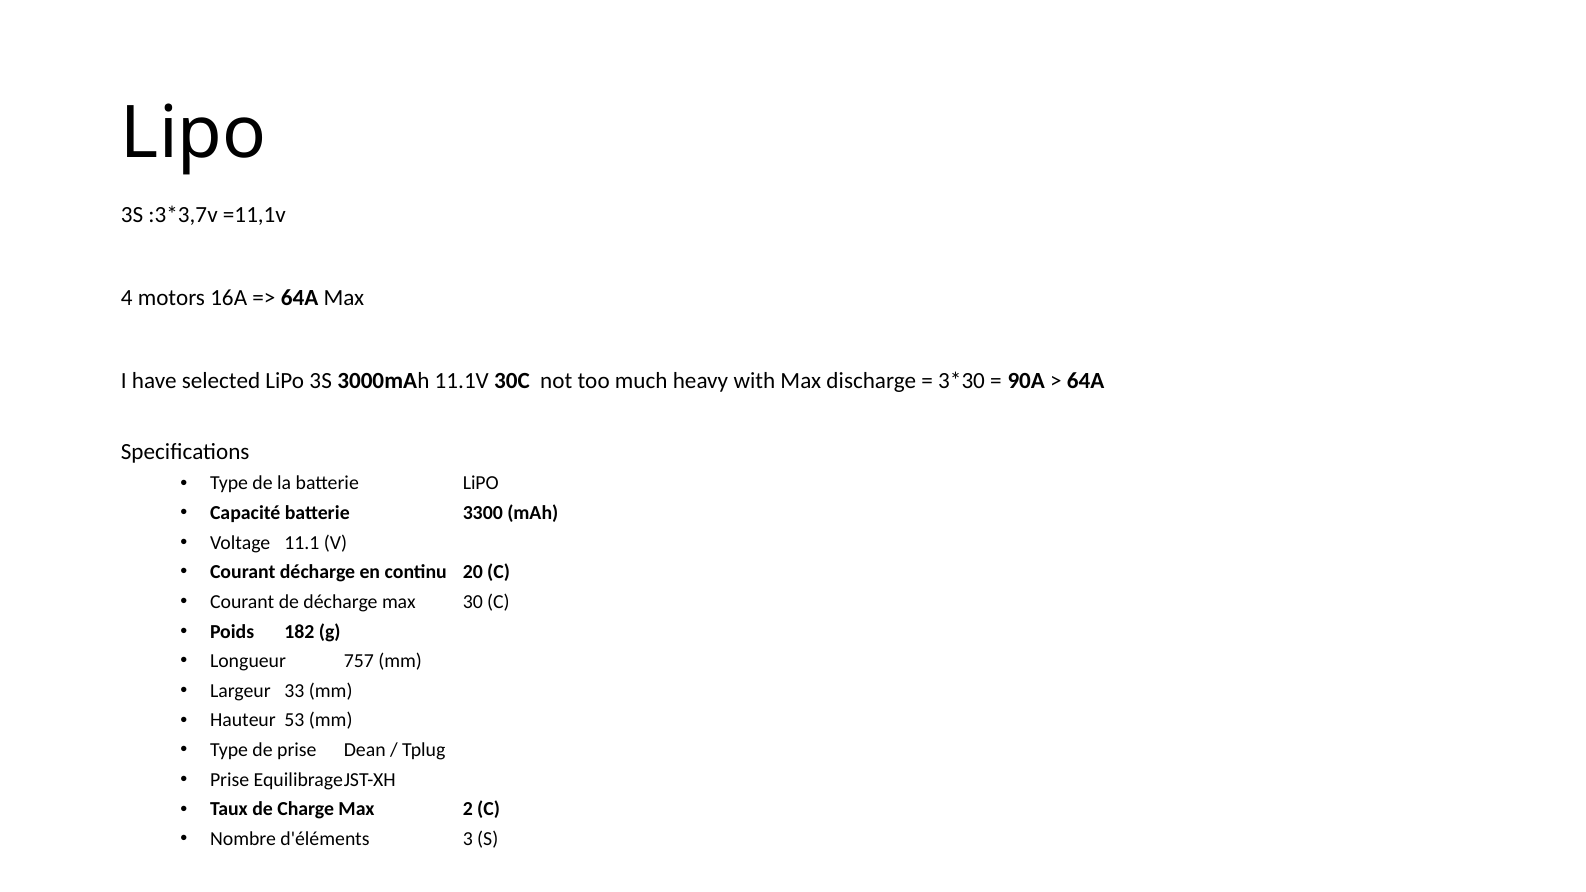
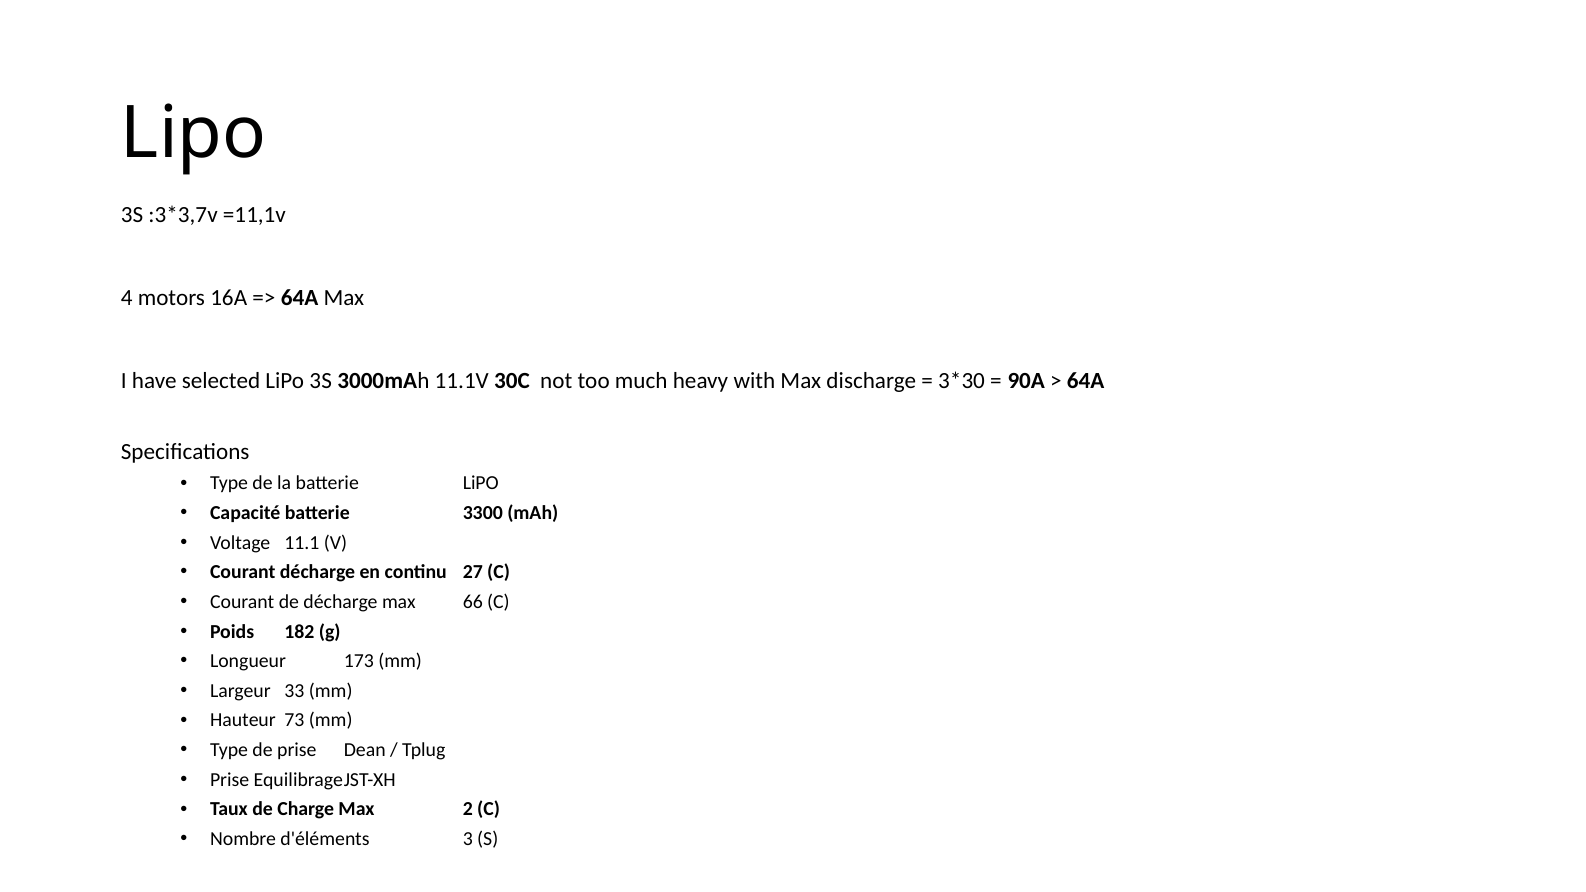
20: 20 -> 27
30: 30 -> 66
757: 757 -> 173
53: 53 -> 73
